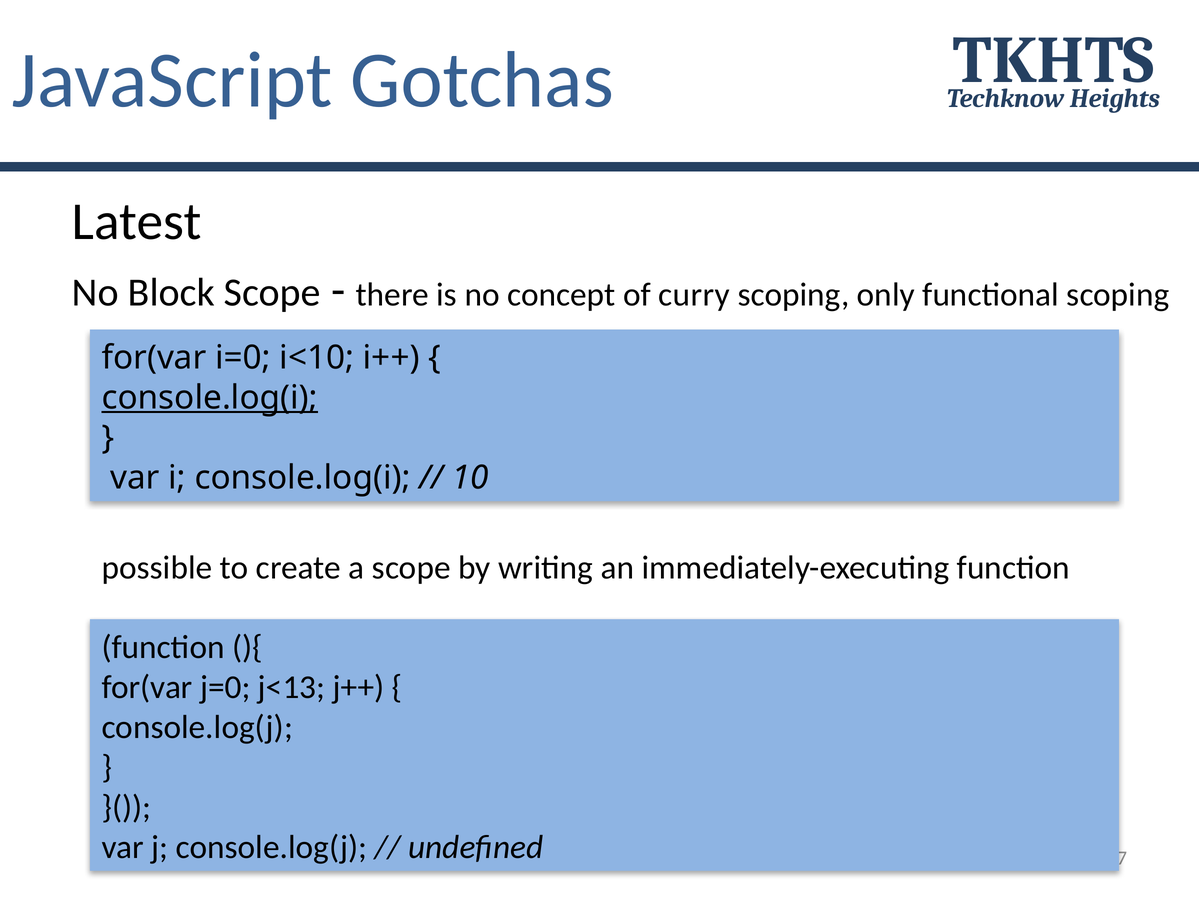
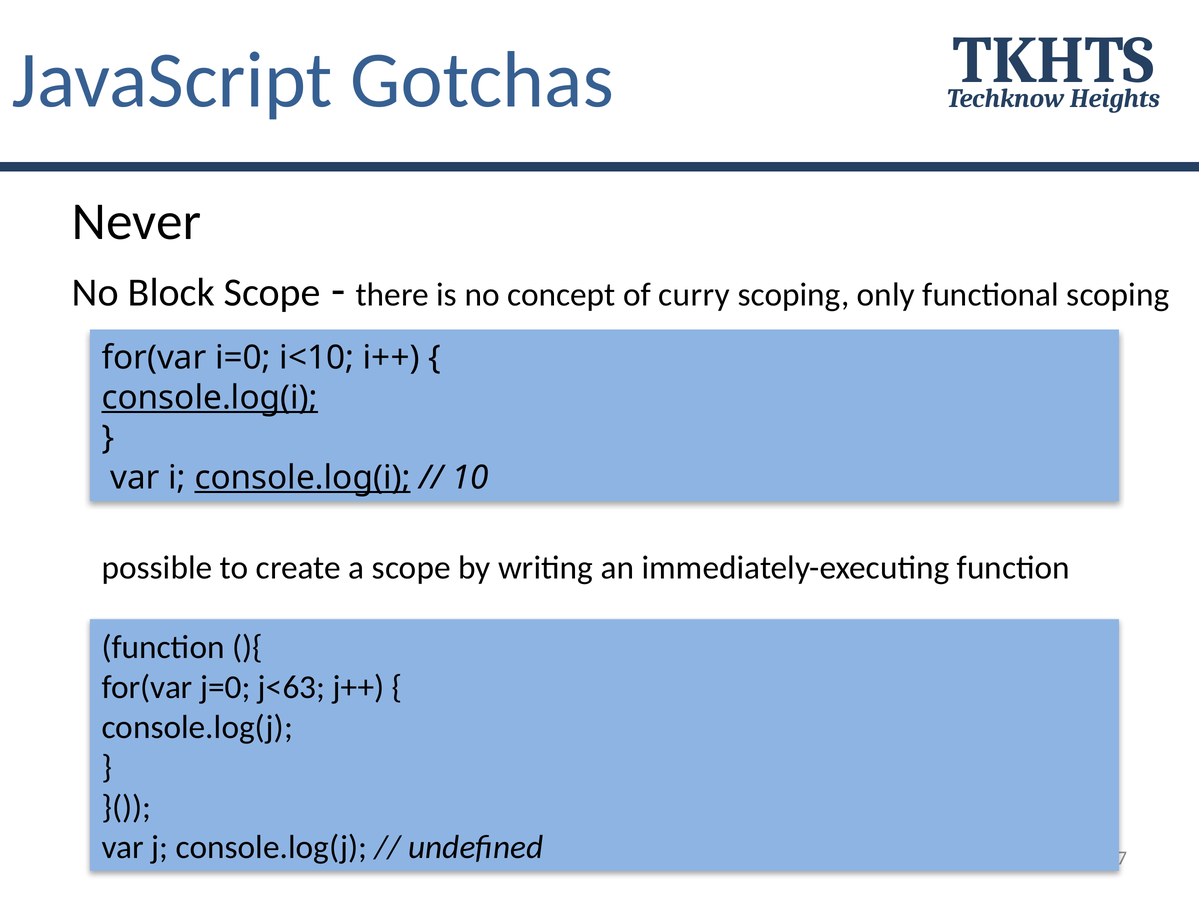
Latest: Latest -> Never
console.log(i at (303, 478) underline: none -> present
j<13: j<13 -> j<63
